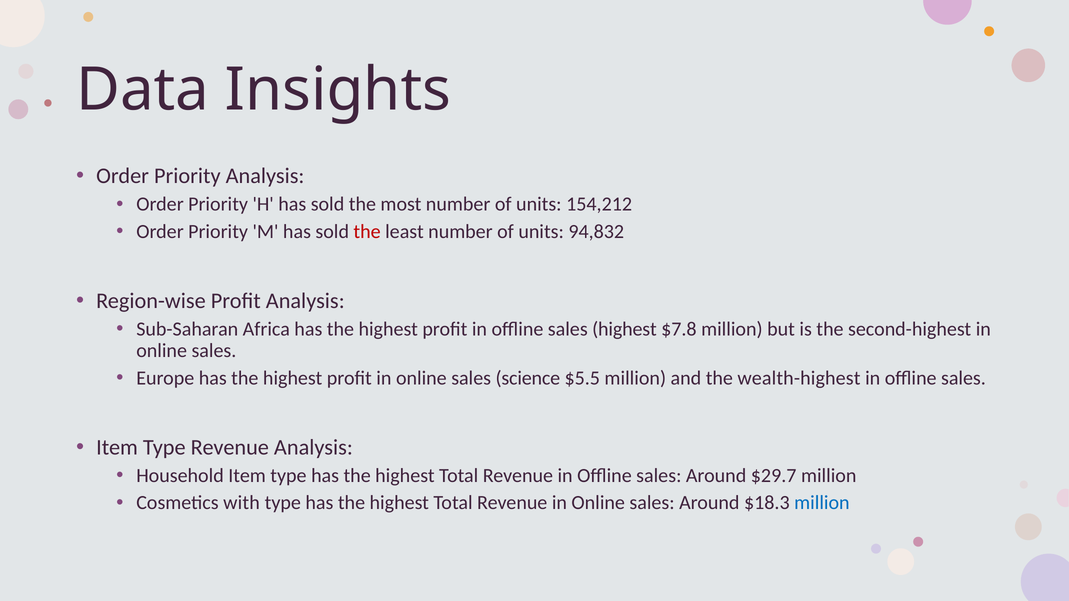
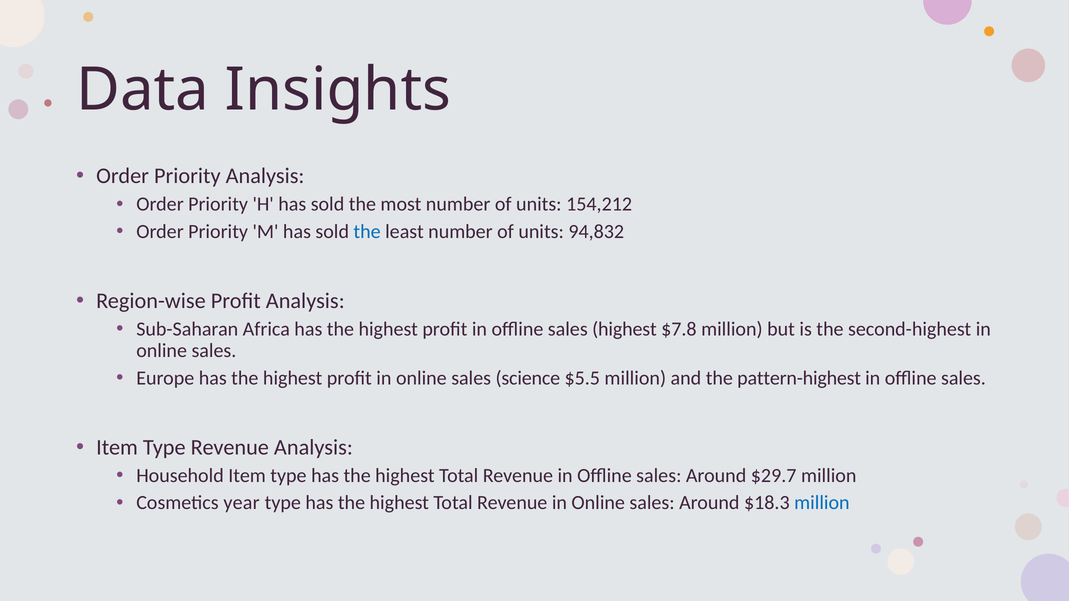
the at (367, 232) colour: red -> blue
wealth-highest: wealth-highest -> pattern-highest
with: with -> year
